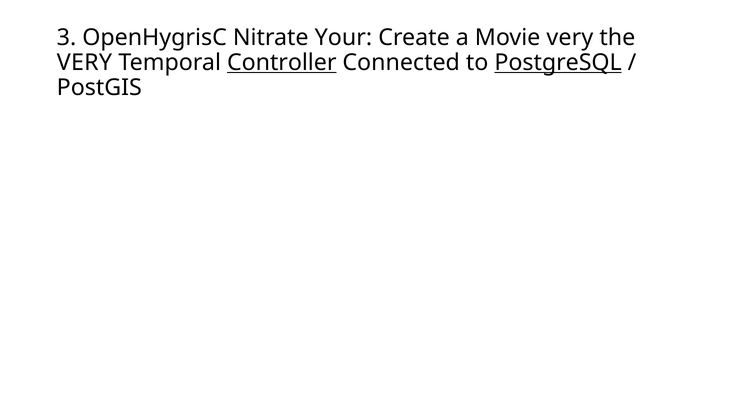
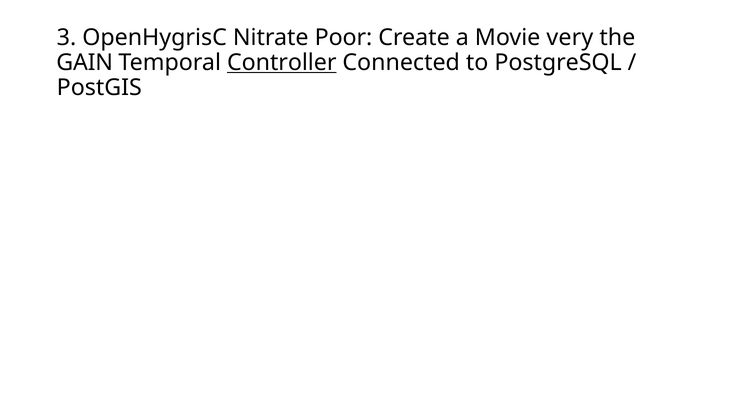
Your: Your -> Poor
VERY at (84, 63): VERY -> GAIN
PostgreSQL underline: present -> none
